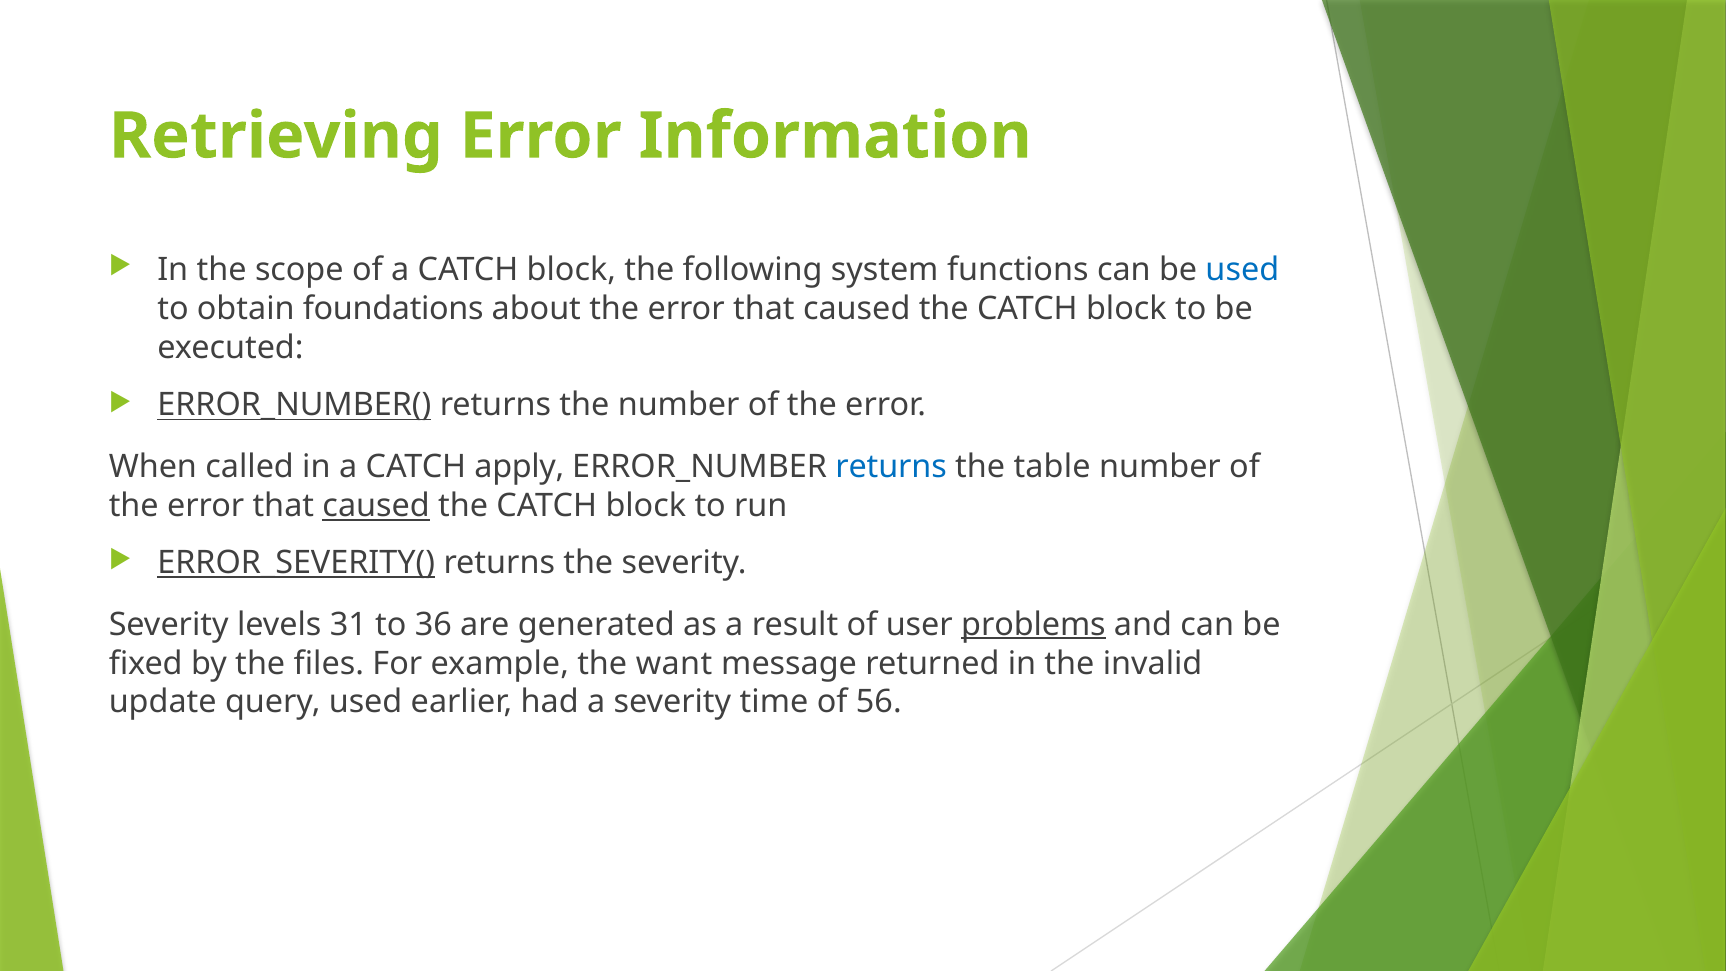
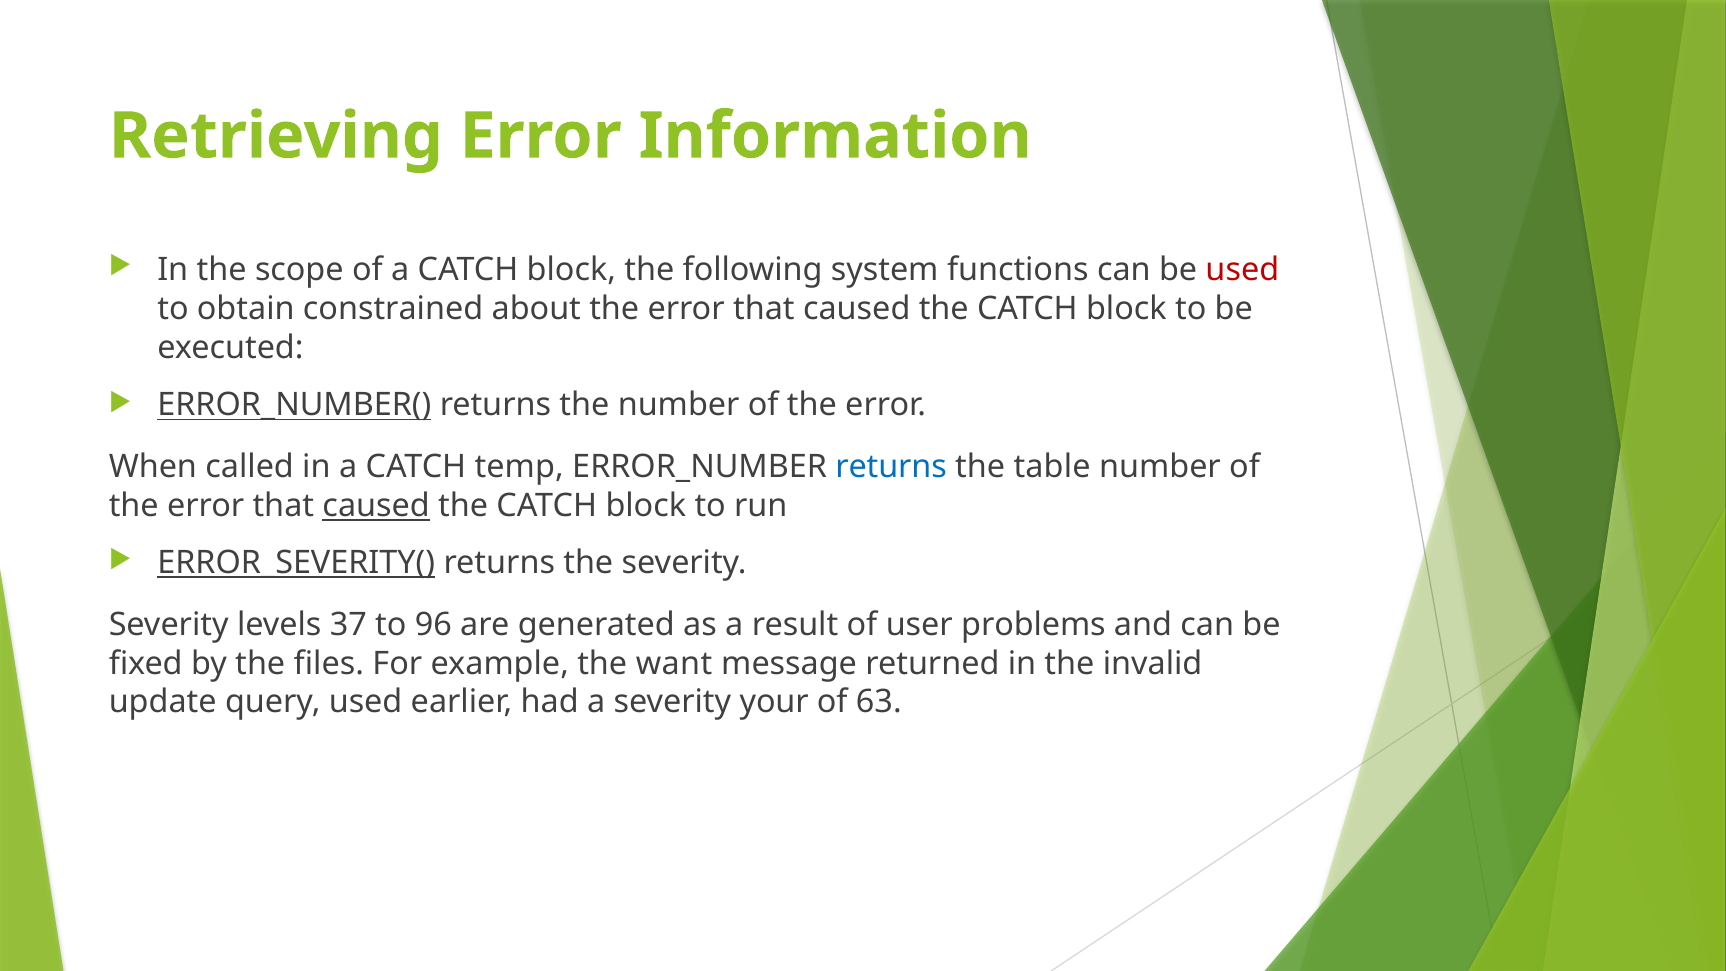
used at (1242, 270) colour: blue -> red
foundations: foundations -> constrained
apply: apply -> temp
31: 31 -> 37
36: 36 -> 96
problems underline: present -> none
time: time -> your
56: 56 -> 63
